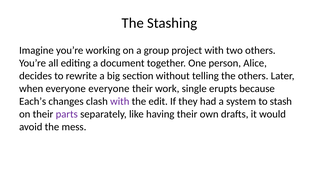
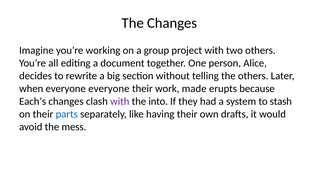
The Stashing: Stashing -> Changes
single: single -> made
edit: edit -> into
parts colour: purple -> blue
